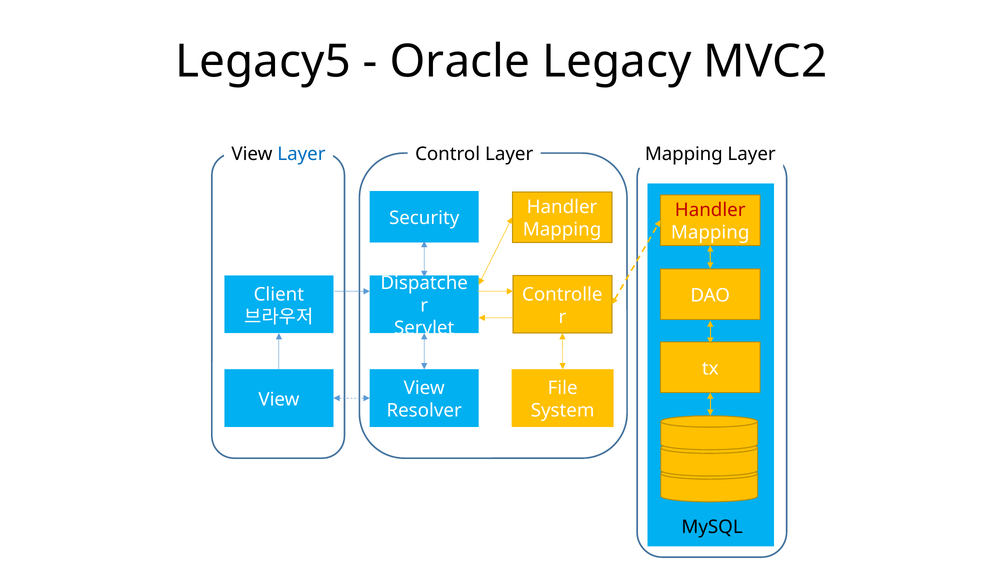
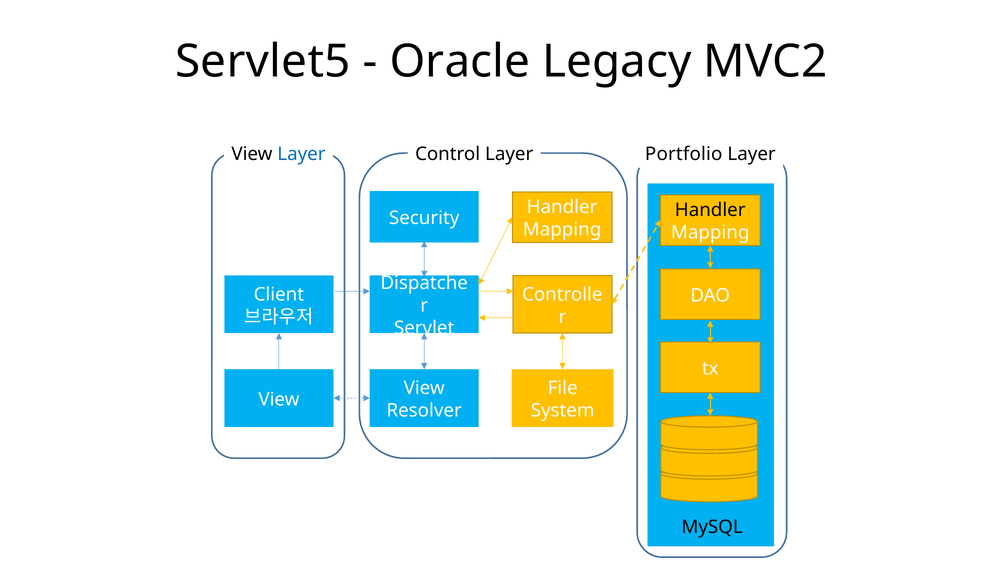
Legacy5: Legacy5 -> Servlet5
Mapping at (684, 154): Mapping -> Portfolio
Handler at (710, 210) colour: red -> black
